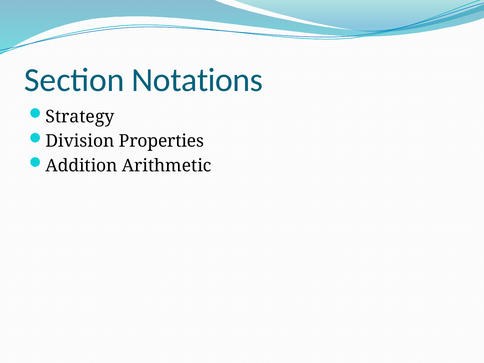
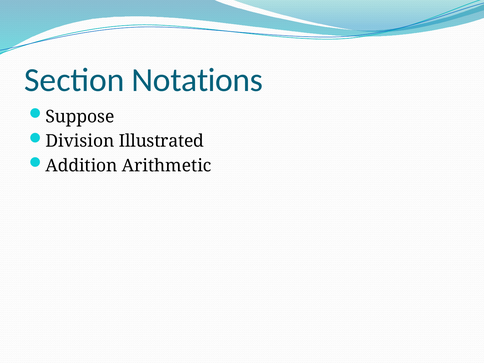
Strategy: Strategy -> Suppose
Properties: Properties -> Illustrated
